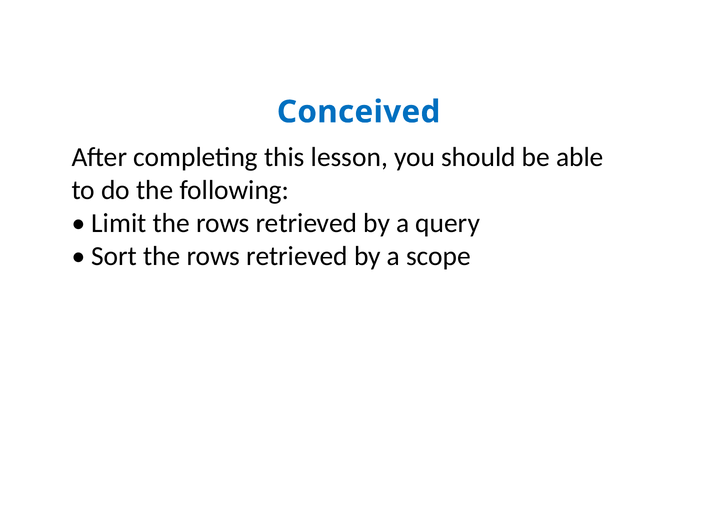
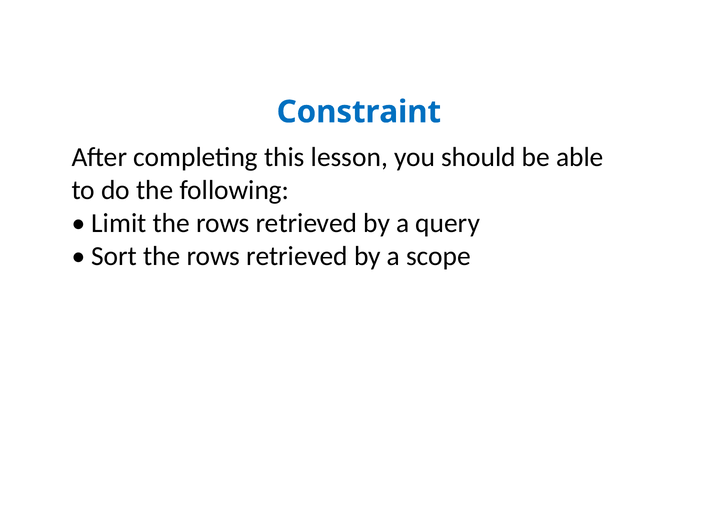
Conceived: Conceived -> Constraint
